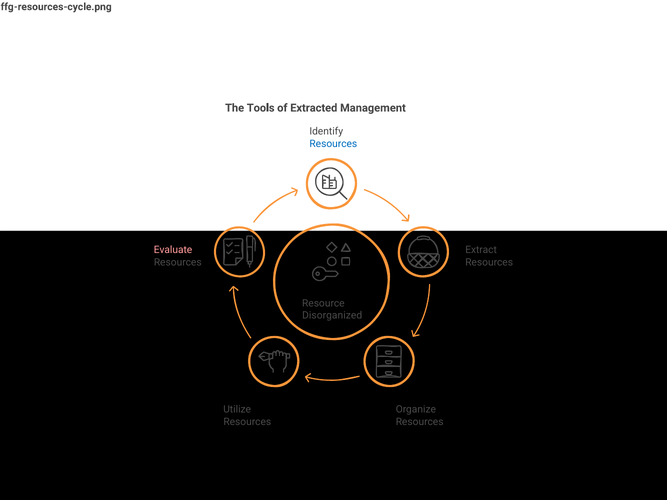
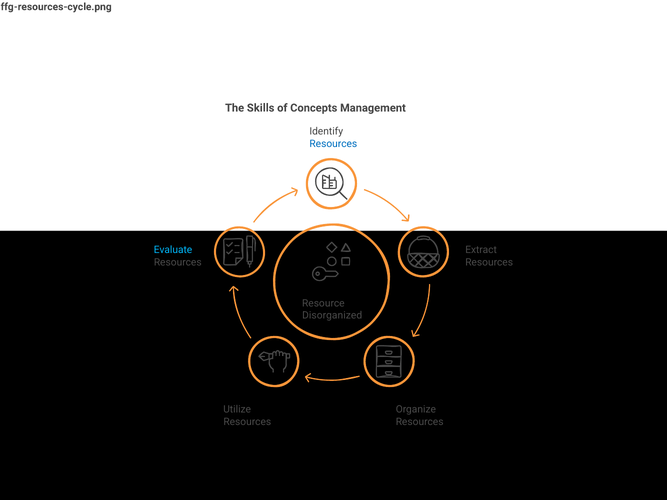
Tools: Tools -> Skills
Extracted: Extracted -> Concepts
Evaluate colour: pink -> light blue
